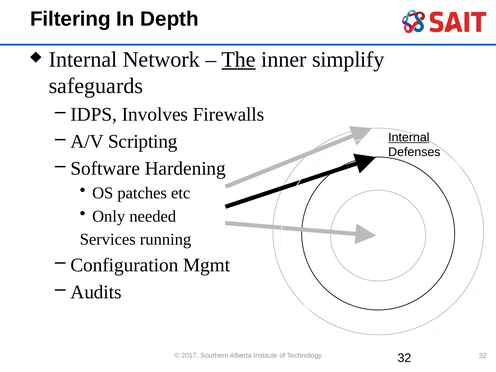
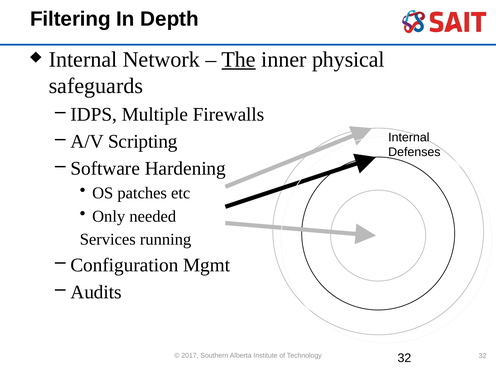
simplify: simplify -> physical
Involves: Involves -> Multiple
Internal at (409, 137) underline: present -> none
